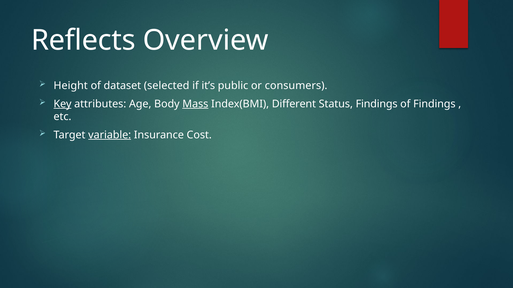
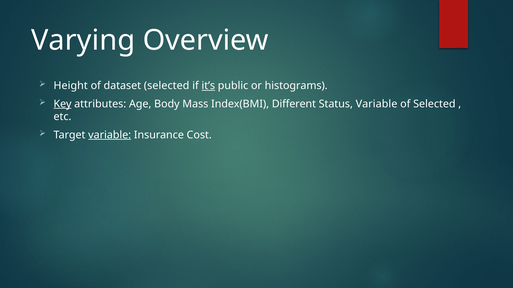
Reflects: Reflects -> Varying
it’s underline: none -> present
consumers: consumers -> histograms
Mass underline: present -> none
Status Findings: Findings -> Variable
of Findings: Findings -> Selected
